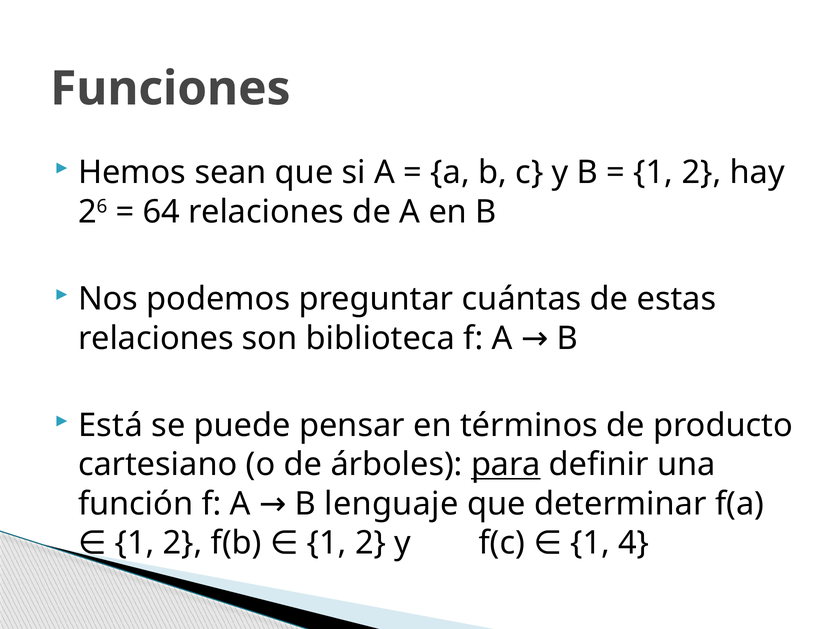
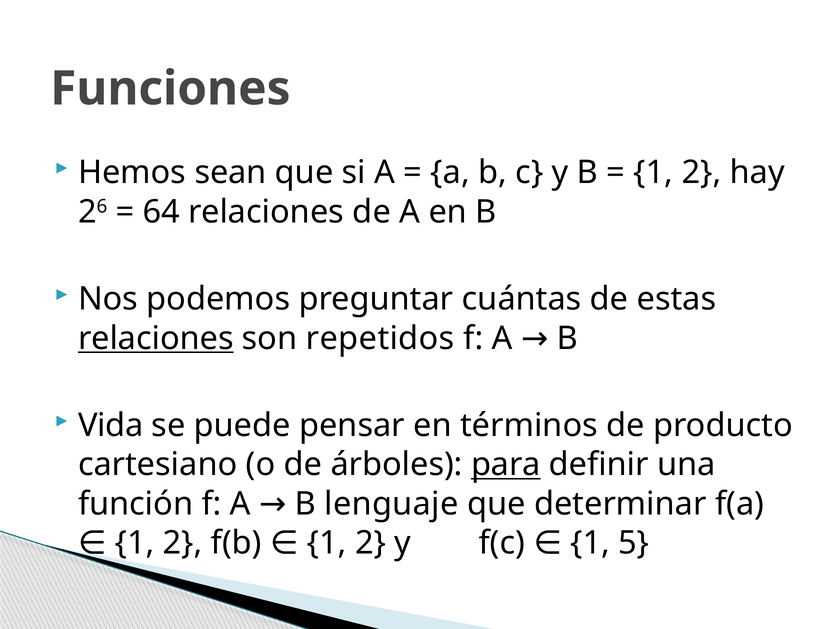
relaciones at (156, 338) underline: none -> present
biblioteca: biblioteca -> repetidos
Está: Está -> Vida
4: 4 -> 5
